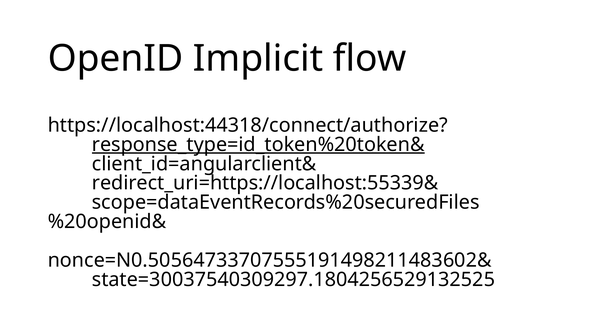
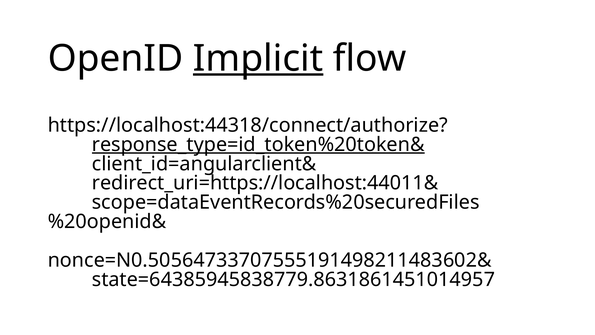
Implicit underline: none -> present
redirect_uri=https://localhost:55339&: redirect_uri=https://localhost:55339& -> redirect_uri=https://localhost:44011&
state=30037540309297.1804256529132525: state=30037540309297.1804256529132525 -> state=64385945838779.8631861451014957
